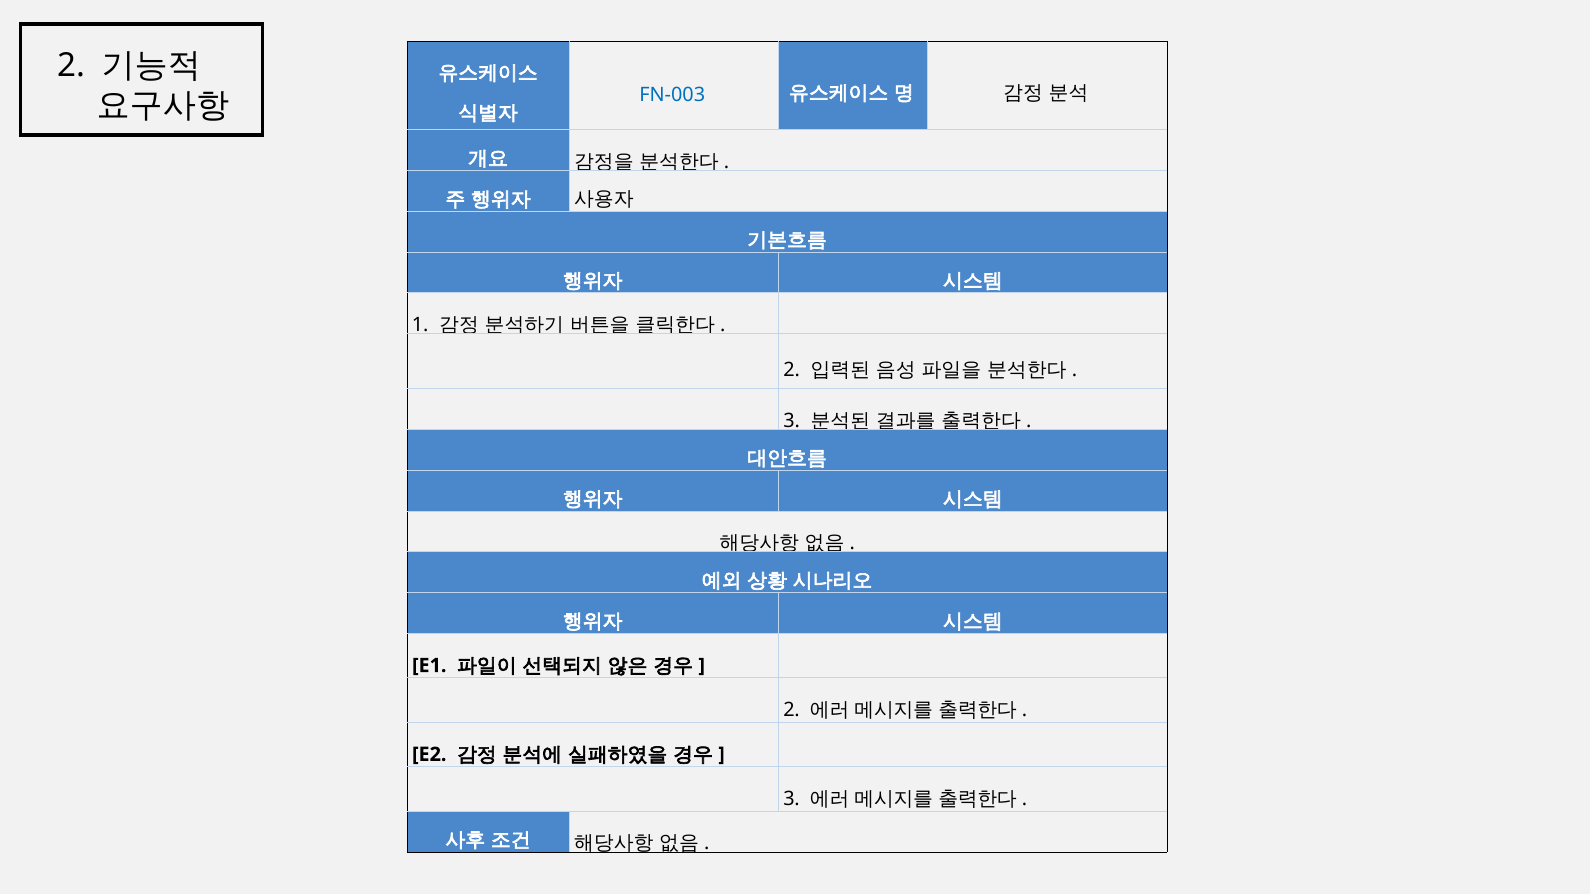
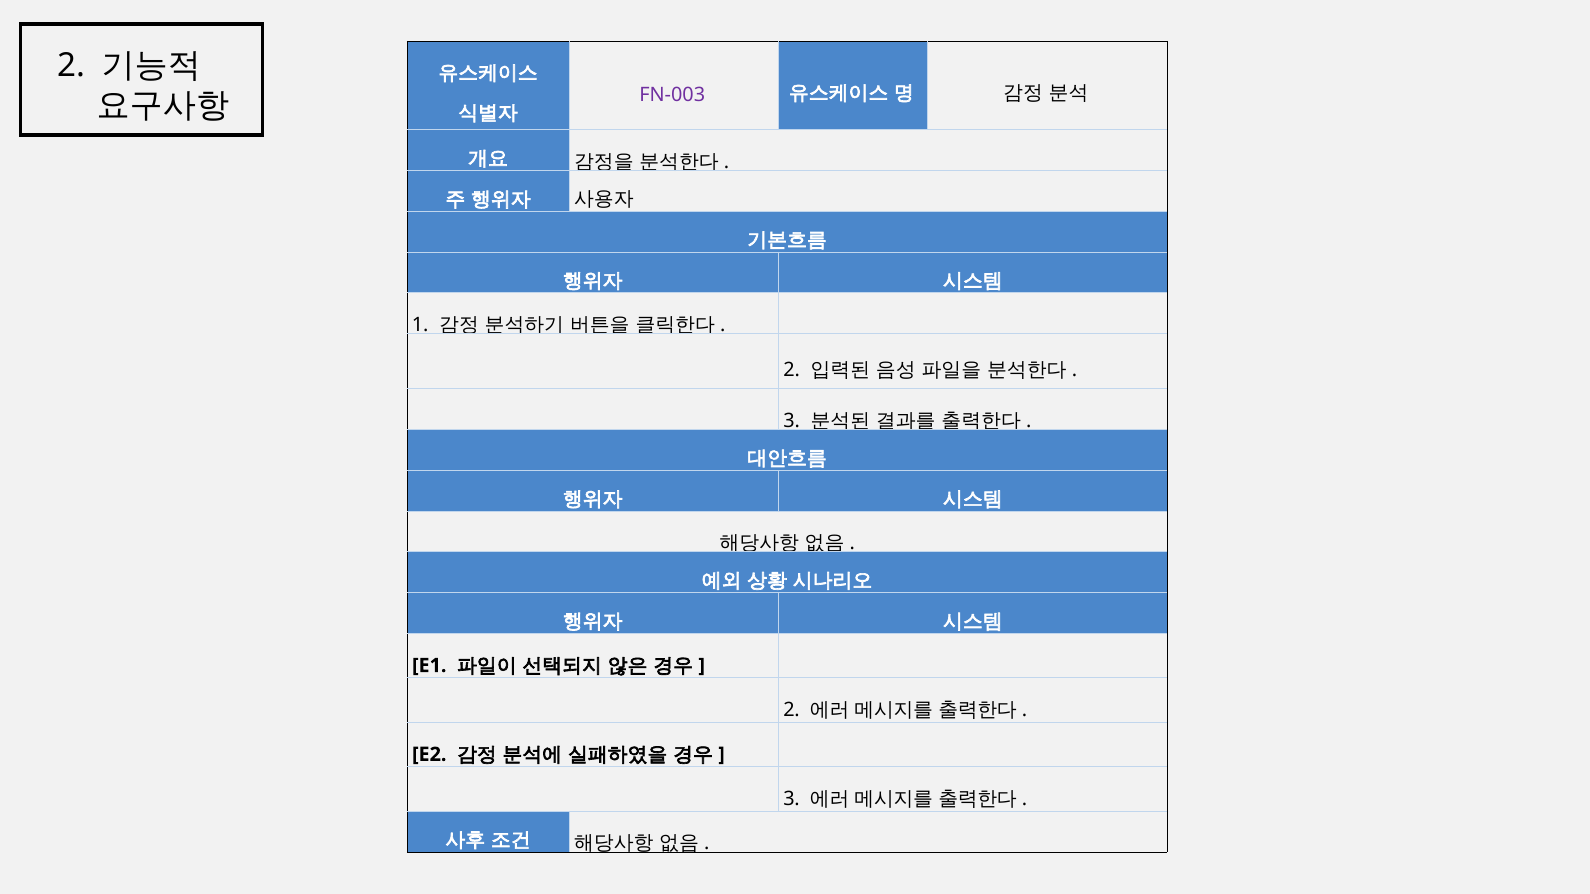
FN-003 colour: blue -> purple
